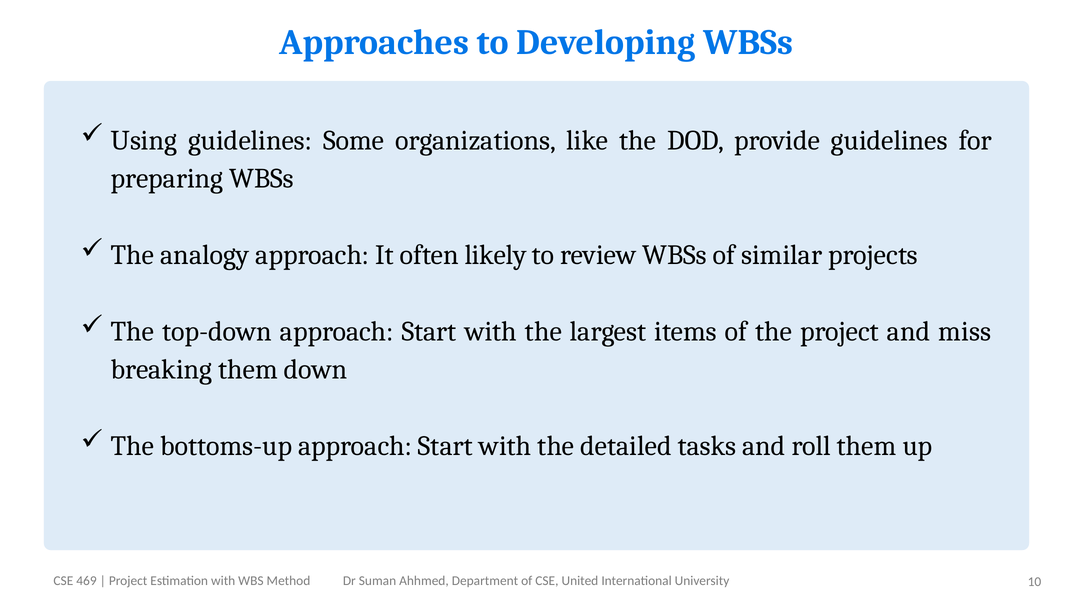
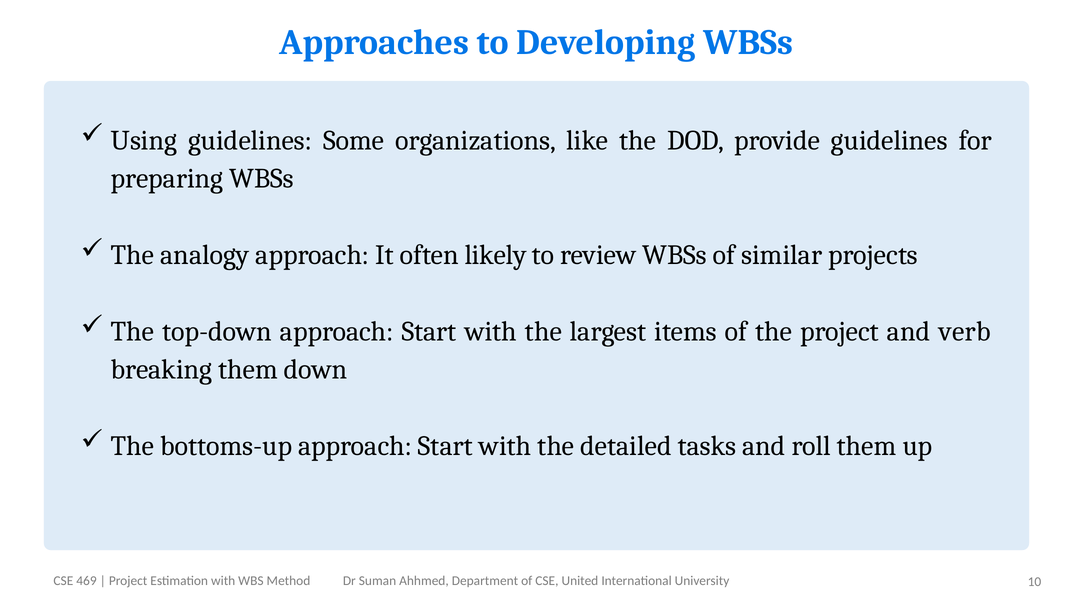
miss: miss -> verb
